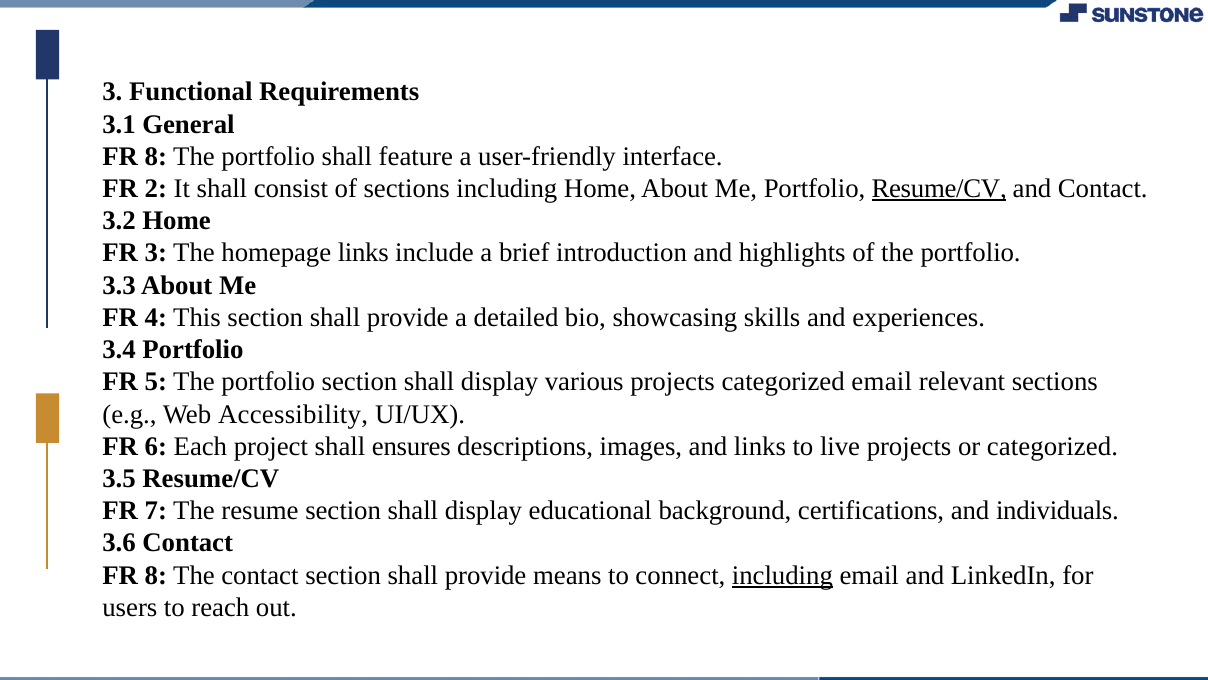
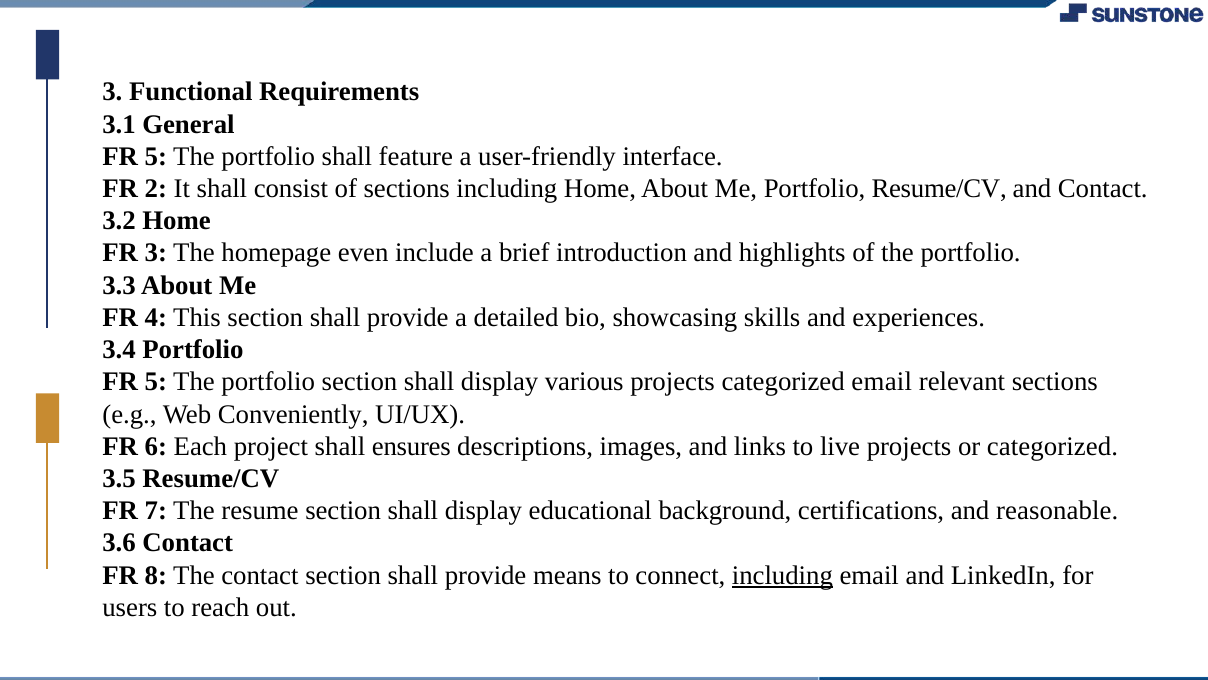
8 at (156, 156): 8 -> 5
Resume/CV at (939, 188) underline: present -> none
homepage links: links -> even
Accessibility: Accessibility -> Conveniently
individuals: individuals -> reasonable
